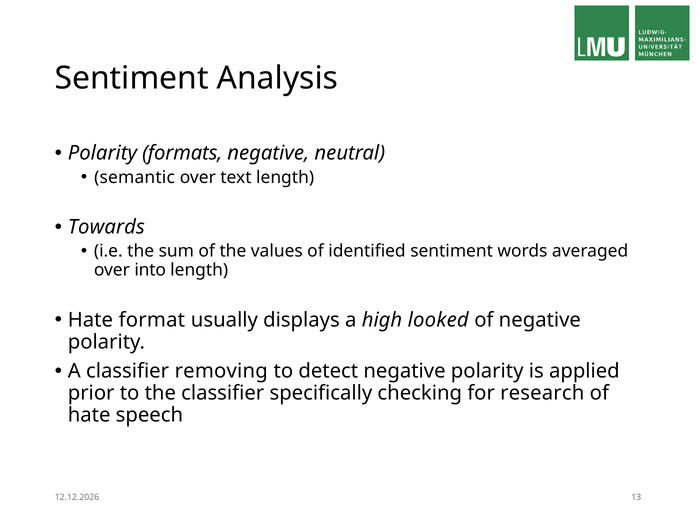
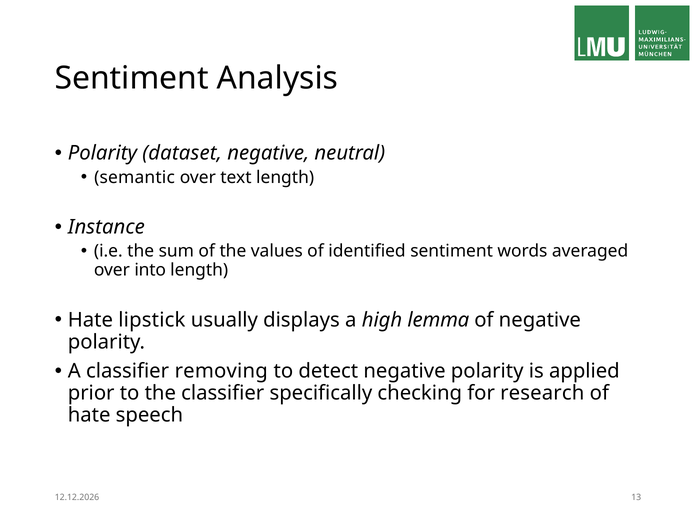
formats: formats -> dataset
Towards: Towards -> Instance
format: format -> lipstick
looked: looked -> lemma
